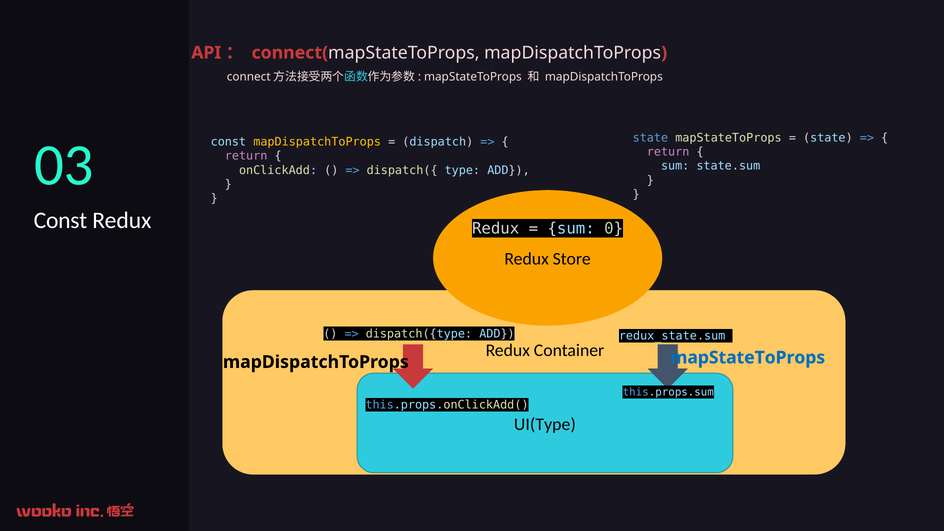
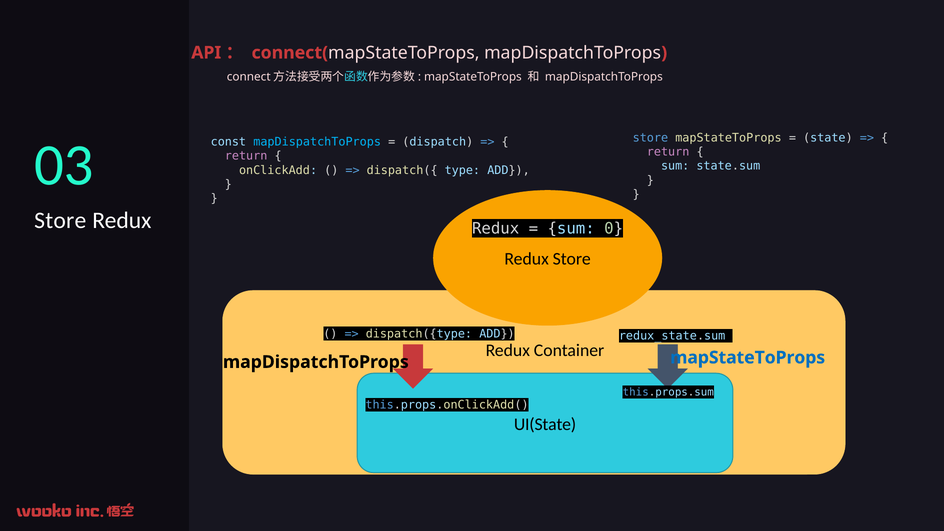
state at (650, 138): state -> store
mapDispatchToProps at (317, 142) colour: yellow -> light blue
Const at (60, 220): Const -> Store
UI(Type: UI(Type -> UI(State
